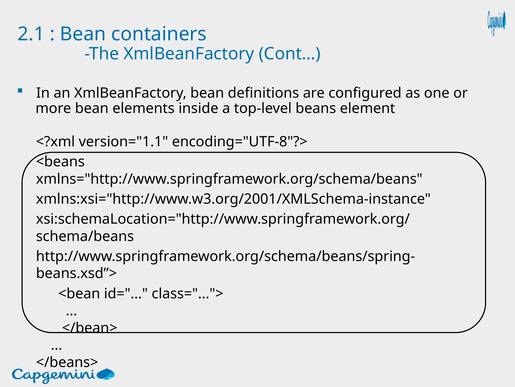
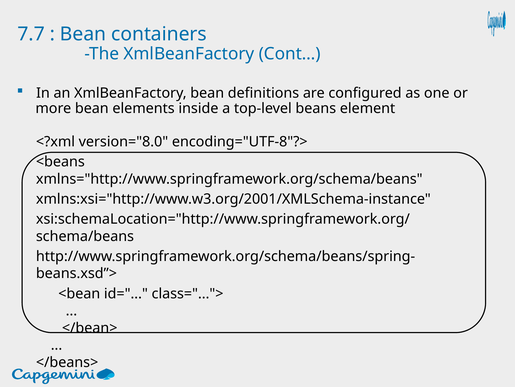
2.1: 2.1 -> 7.7
version="1.1: version="1.1 -> version="8.0
